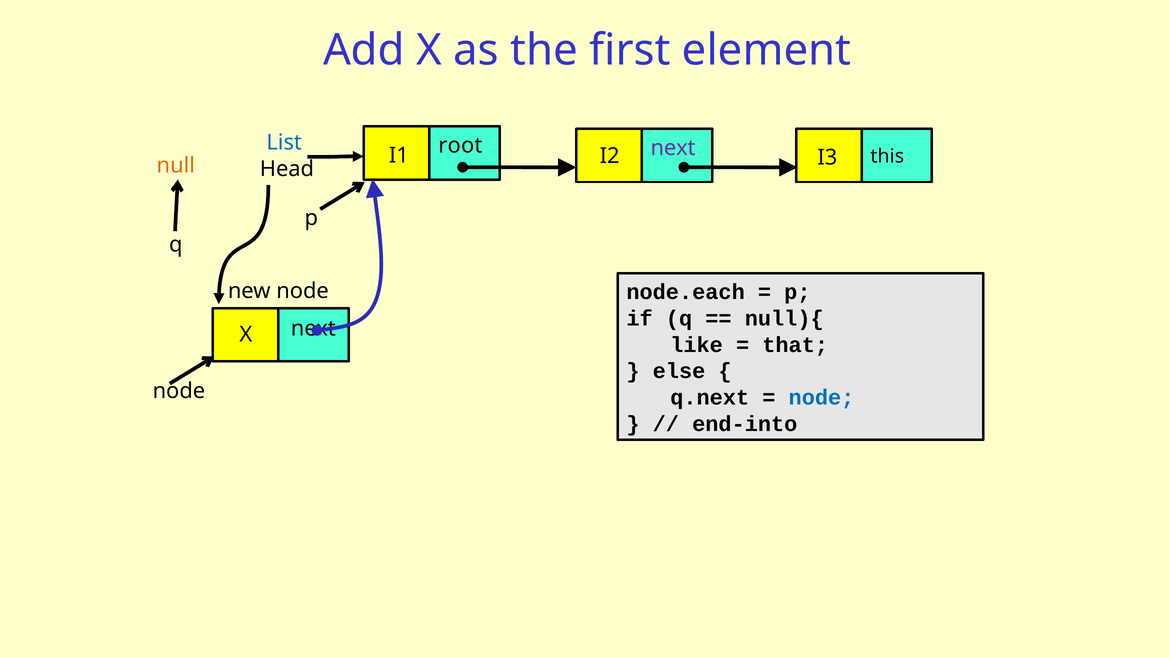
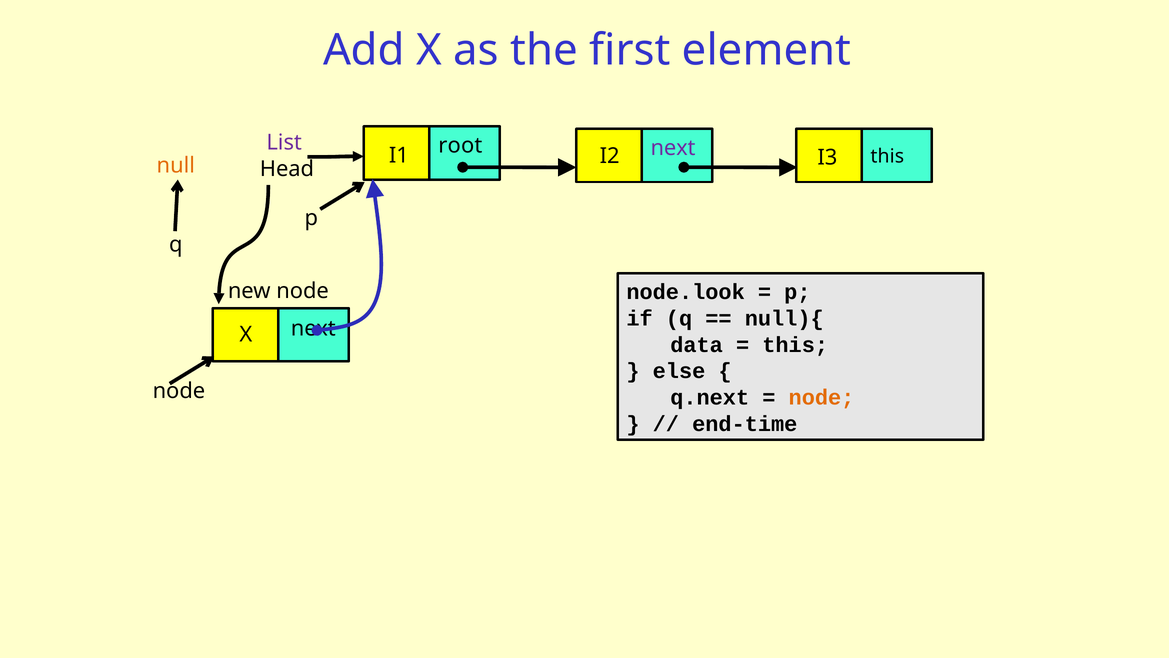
List colour: blue -> purple
node.each: node.each -> node.look
like: like -> data
that at (795, 345): that -> this
node at (821, 397) colour: blue -> orange
end-into: end-into -> end-time
